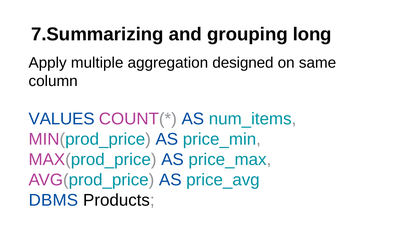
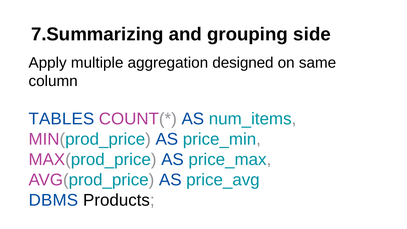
long: long -> side
VALUES: VALUES -> TABLES
